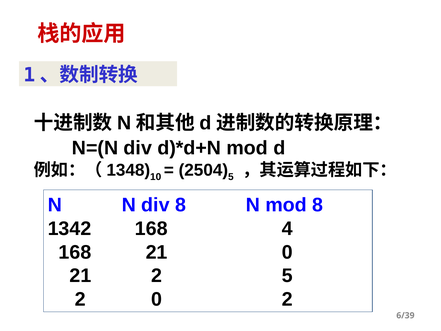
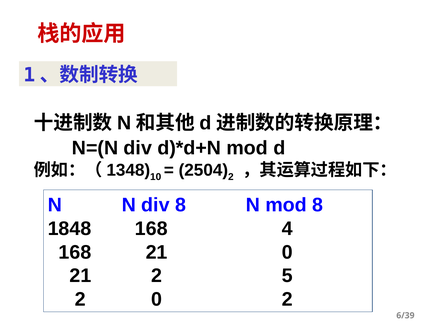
5 at (231, 177): 5 -> 2
1342: 1342 -> 1848
